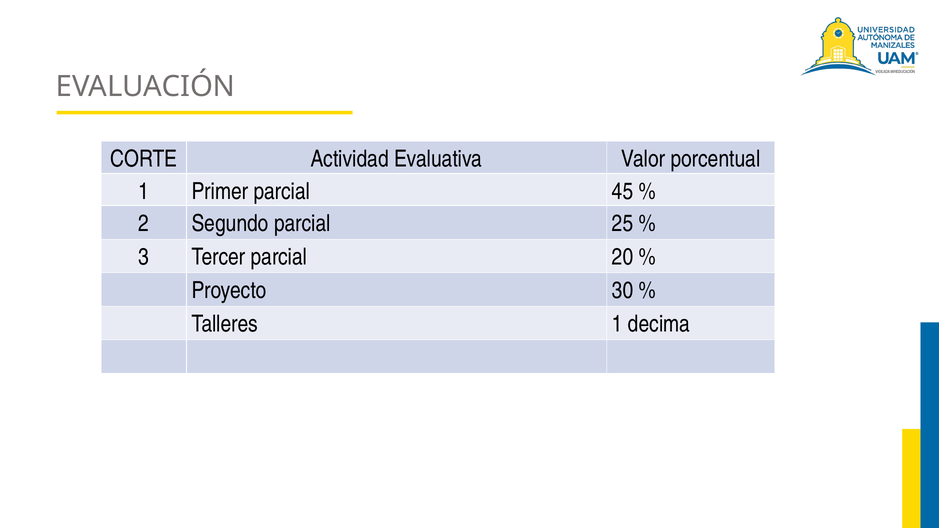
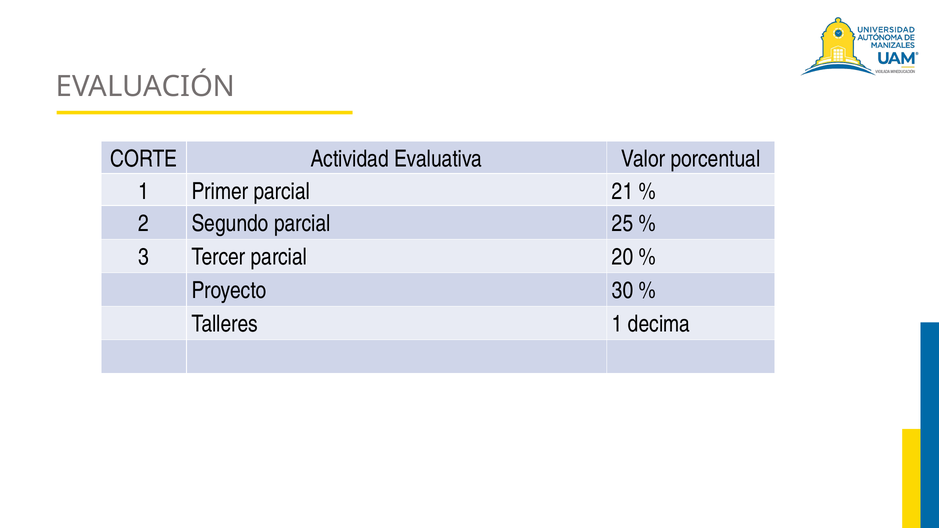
45: 45 -> 21
